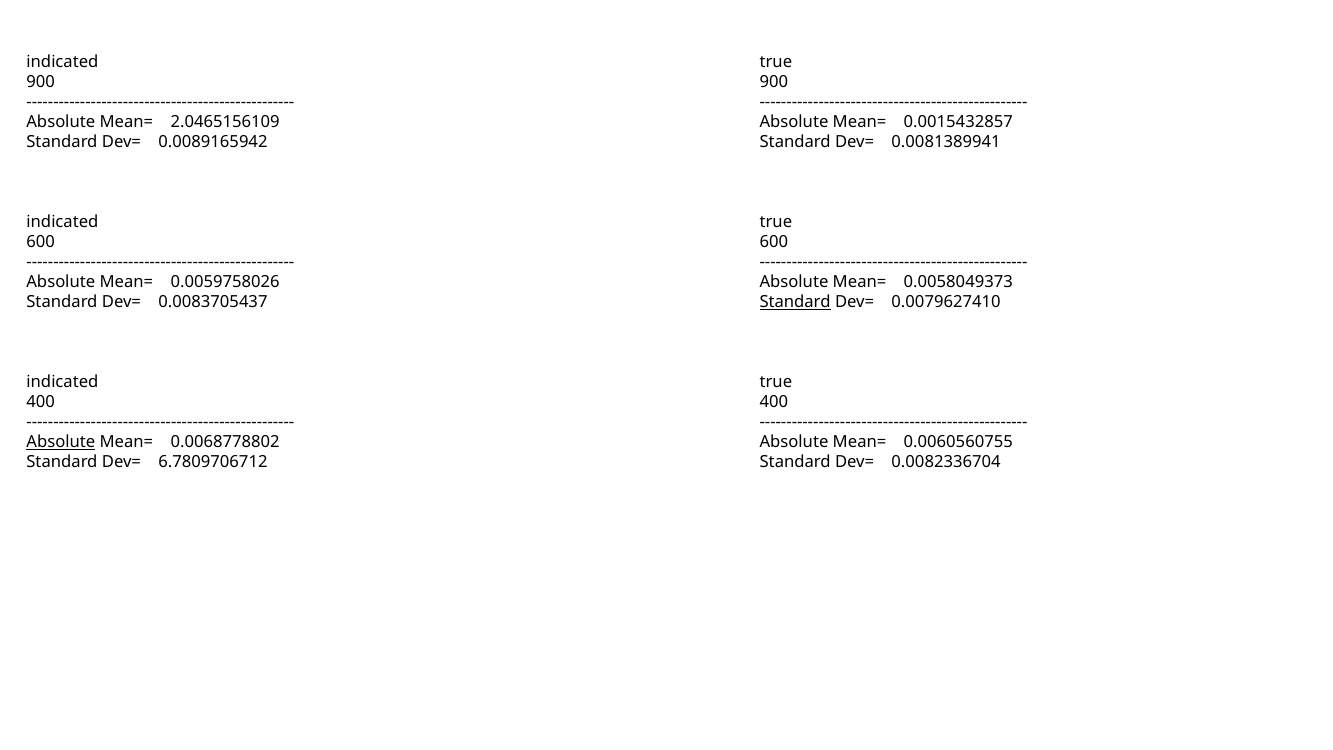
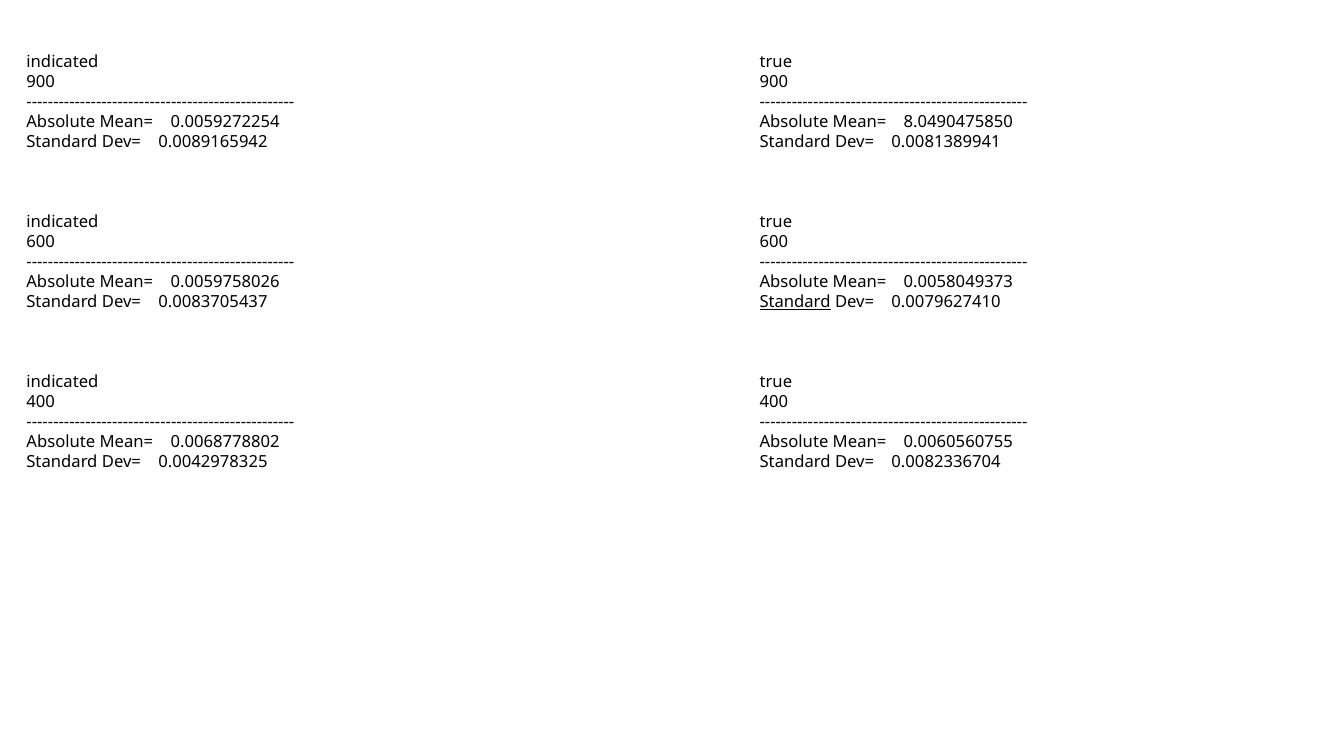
0.0015432857: 0.0015432857 -> 8.0490475850
2.0465156109: 2.0465156109 -> 0.0059272254
Absolute at (61, 442) underline: present -> none
6.7809706712: 6.7809706712 -> 0.0042978325
